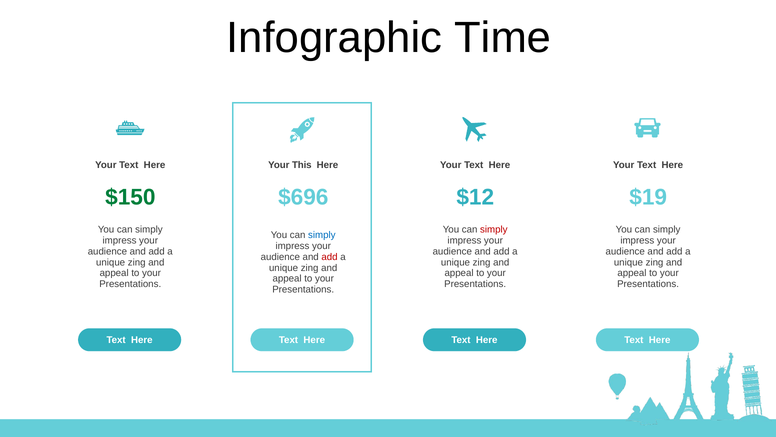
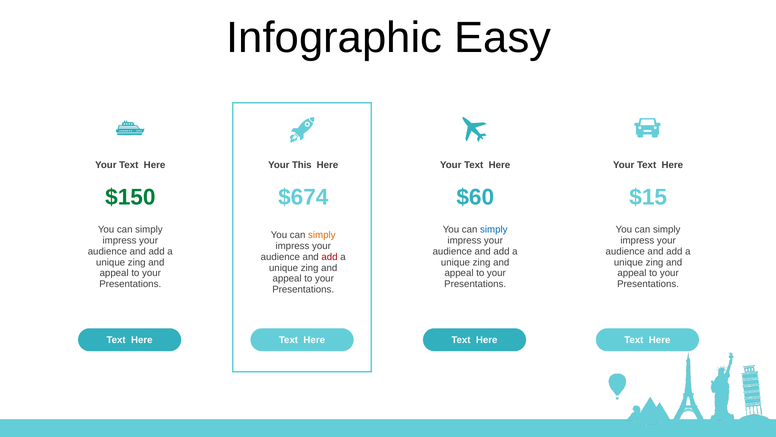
Time: Time -> Easy
$696: $696 -> $674
$12: $12 -> $60
$19: $19 -> $15
simply at (494, 229) colour: red -> blue
simply at (322, 235) colour: blue -> orange
